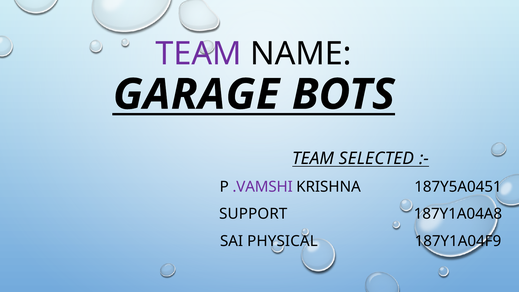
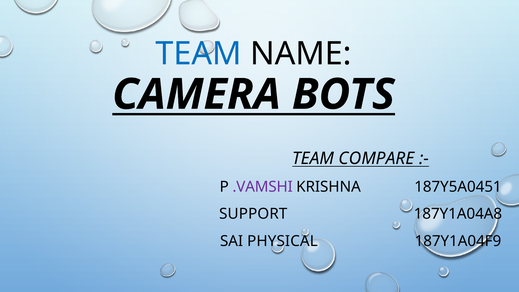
TEAM at (199, 54) colour: purple -> blue
GARAGE: GARAGE -> CAMERA
SELECTED: SELECTED -> COMPARE
